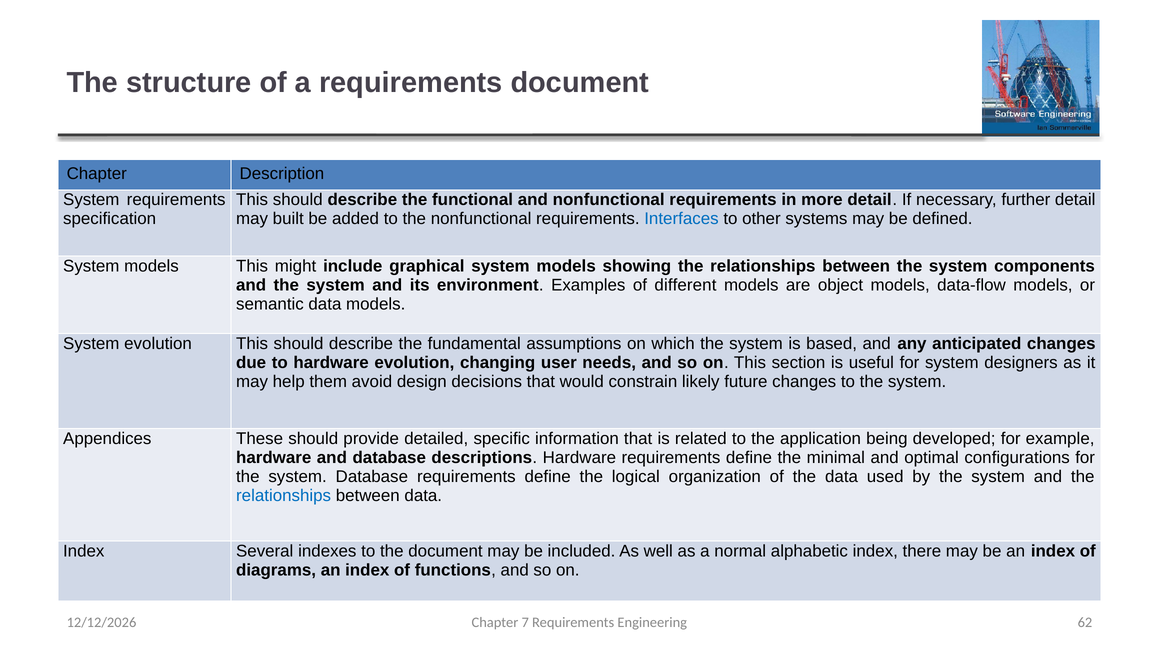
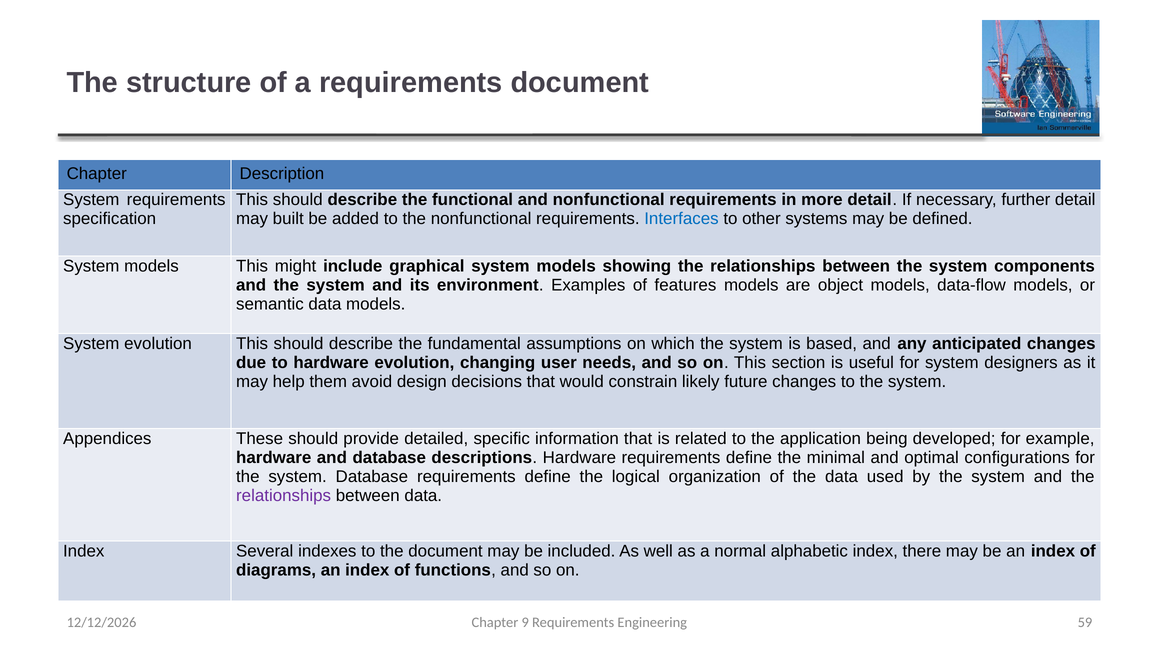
different: different -> features
relationships at (284, 495) colour: blue -> purple
7: 7 -> 9
62: 62 -> 59
